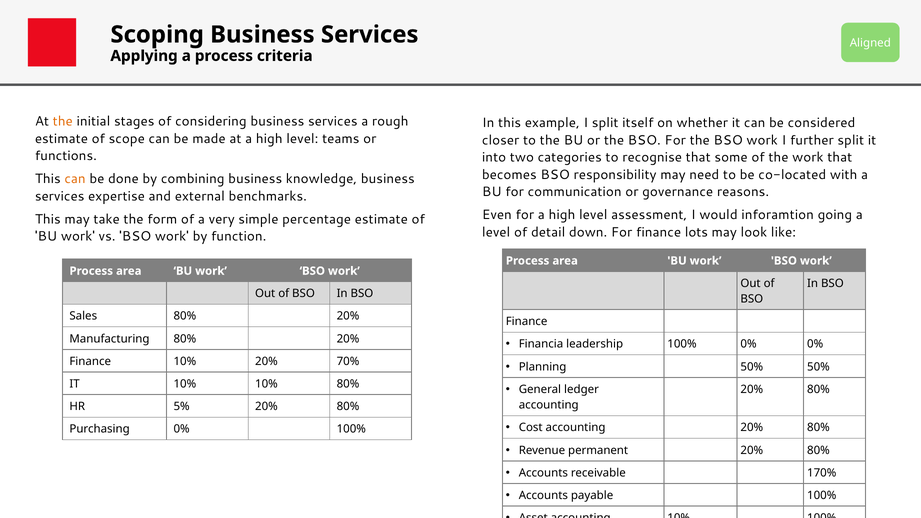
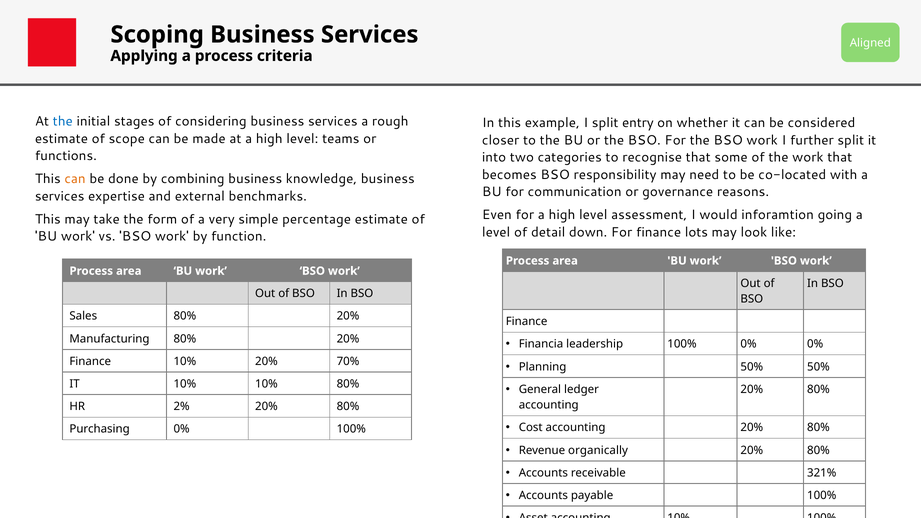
the at (63, 121) colour: orange -> blue
itself: itself -> entry
5%: 5% -> 2%
permanent: permanent -> organically
170%: 170% -> 321%
